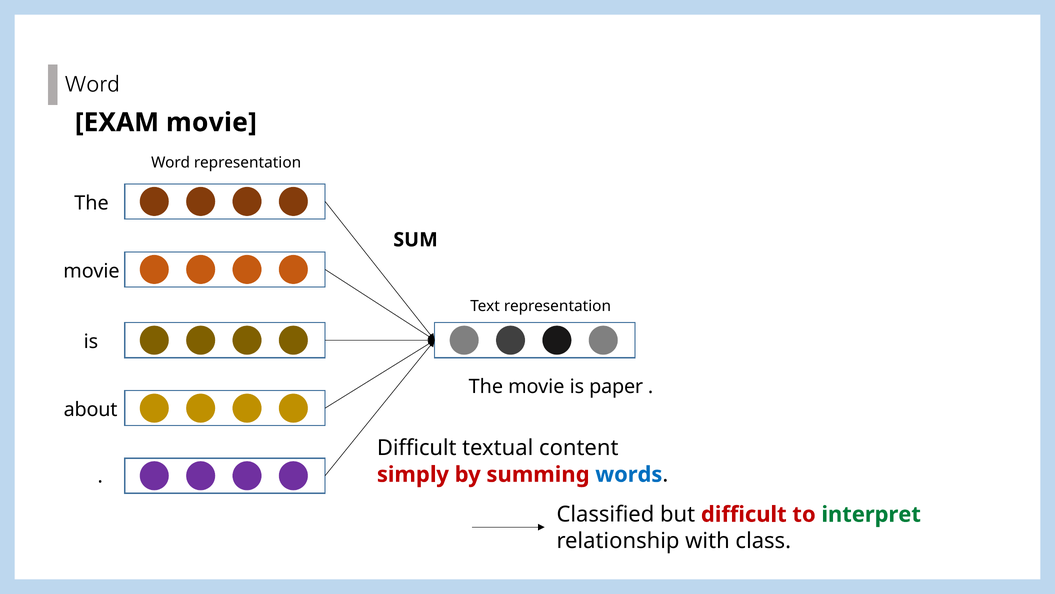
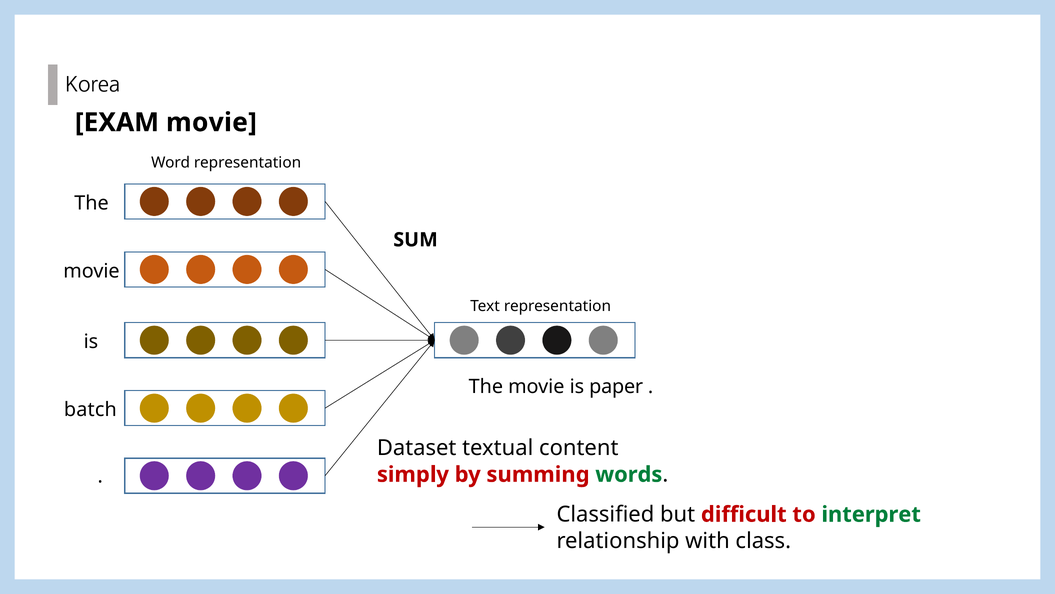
Word at (92, 85): Word -> Korea
about: about -> batch
Difficult at (417, 448): Difficult -> Dataset
words colour: blue -> green
